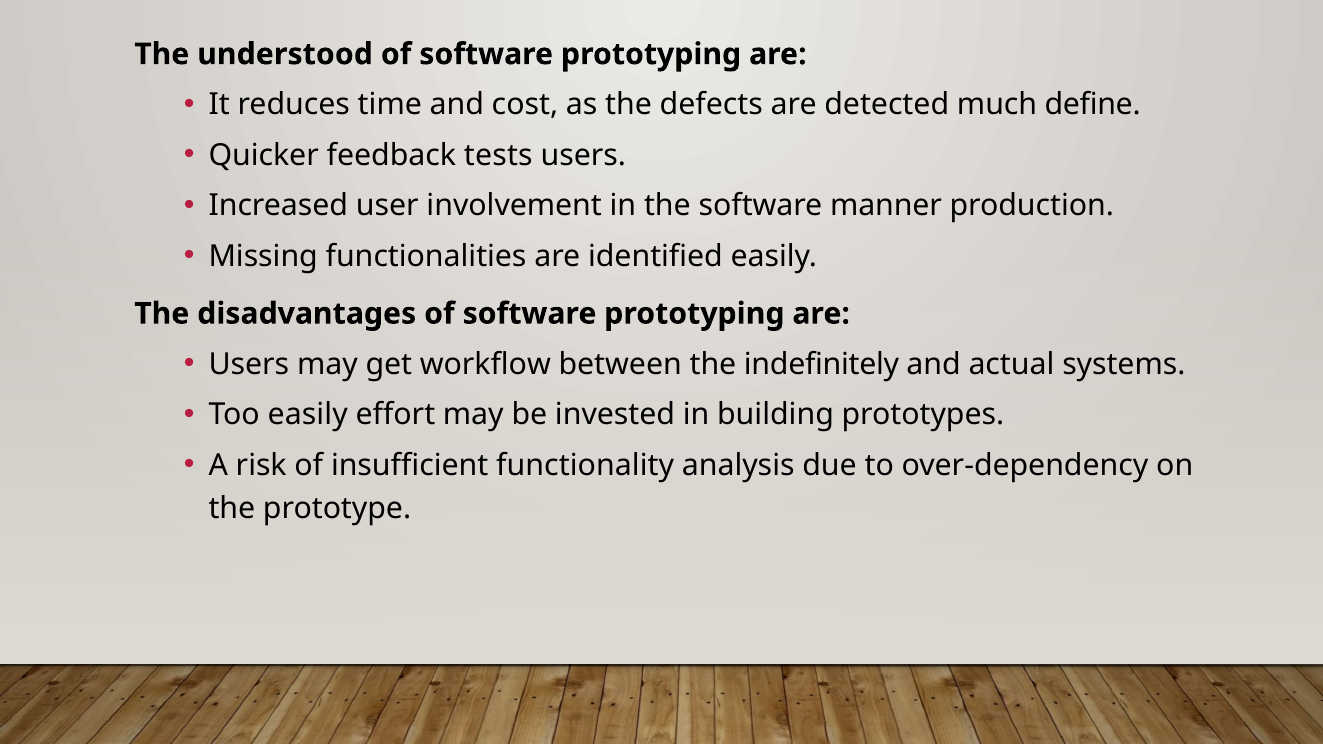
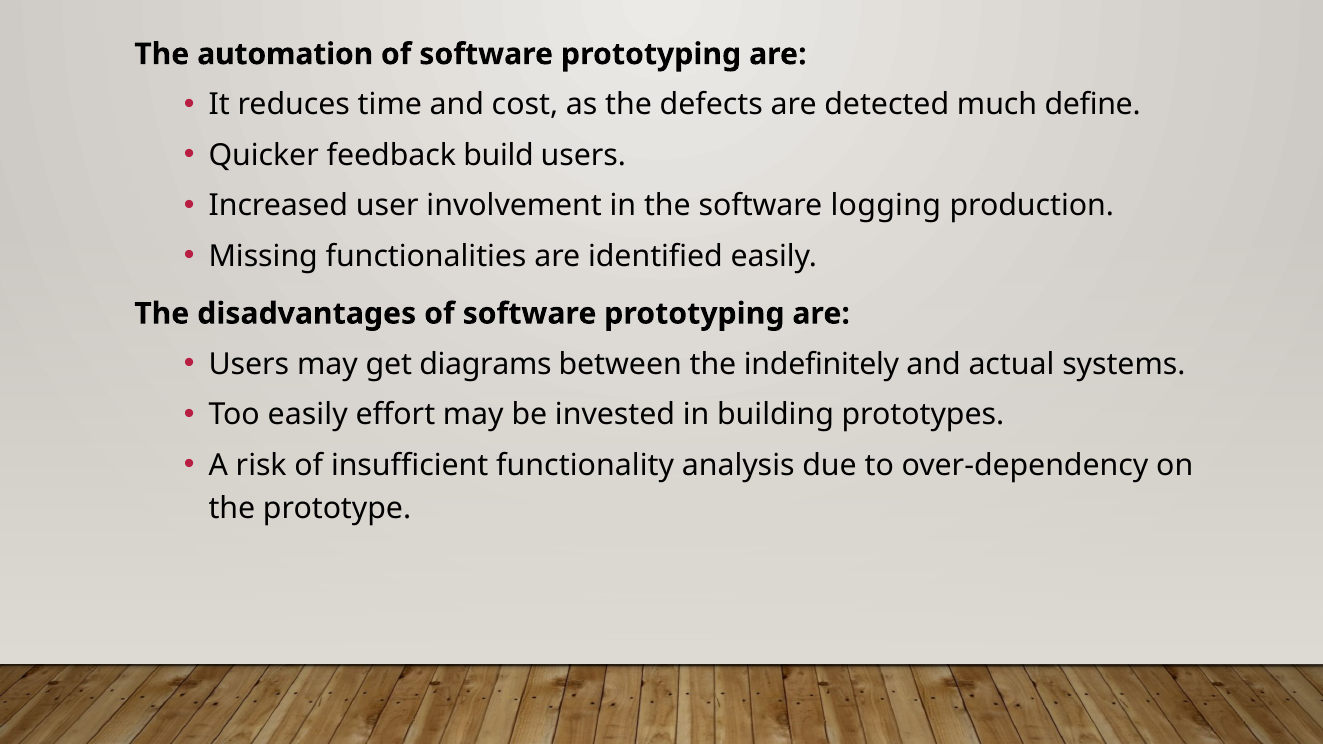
understood: understood -> automation
tests: tests -> build
manner: manner -> logging
workflow: workflow -> diagrams
